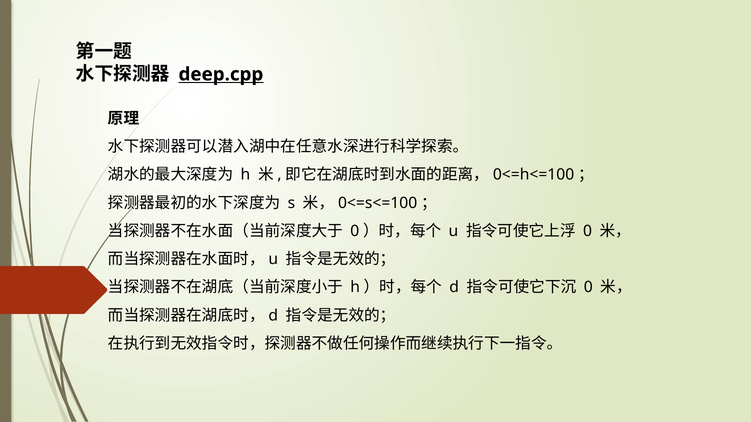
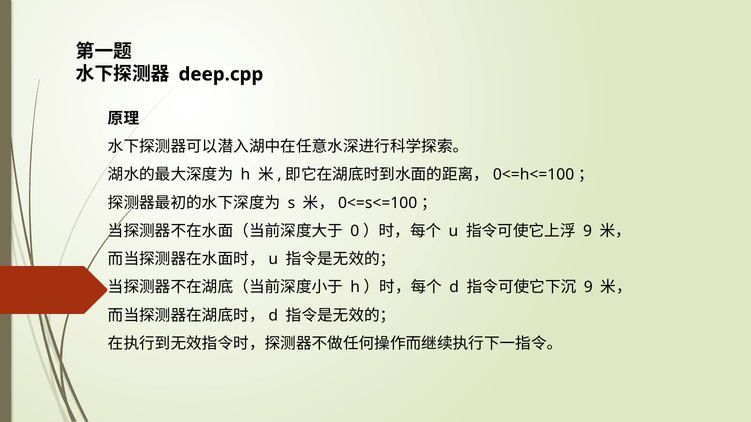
deep.cpp underline: present -> none
0 at (587, 231): 0 -> 9
0 at (588, 288): 0 -> 9
